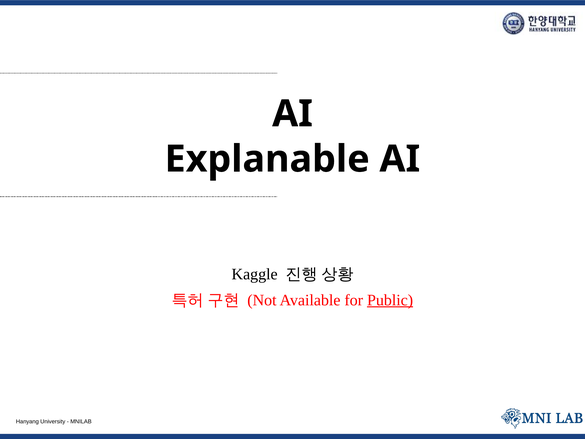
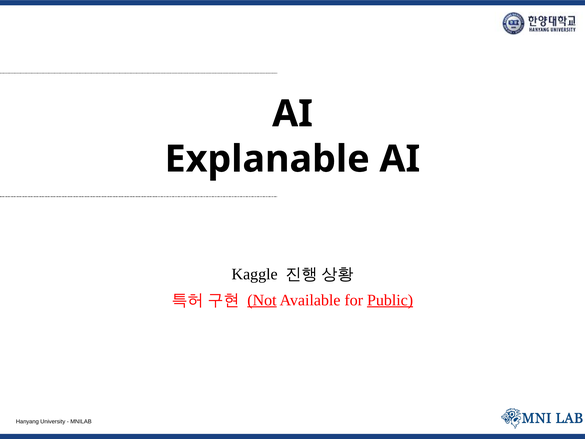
Not underline: none -> present
